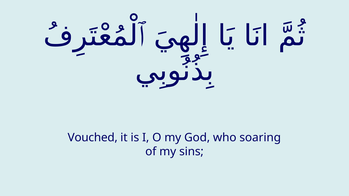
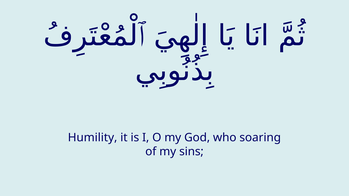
Vouched: Vouched -> Humility
